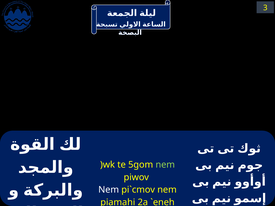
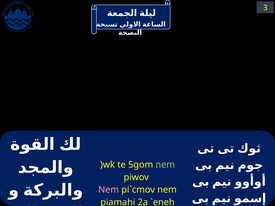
Nem at (109, 190) colour: white -> pink
